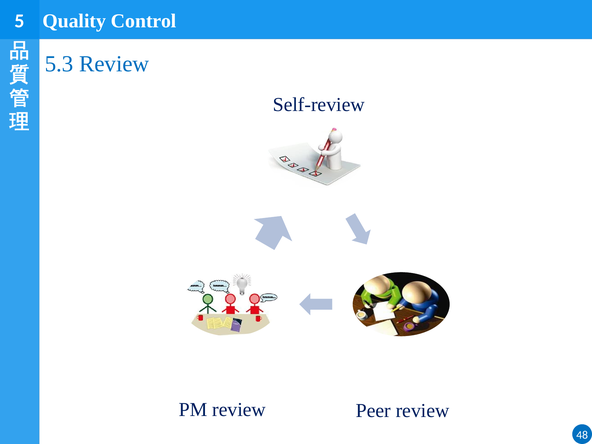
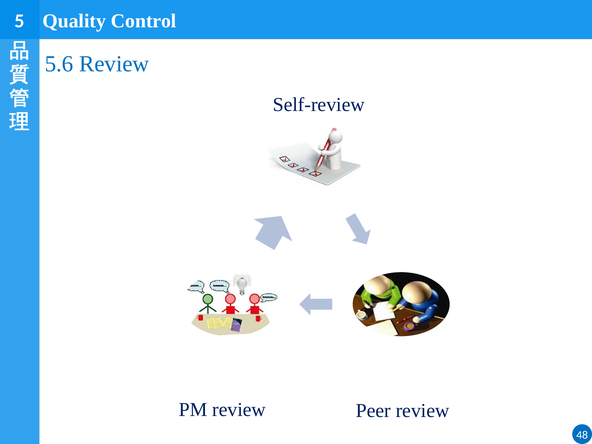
5.3: 5.3 -> 5.6
